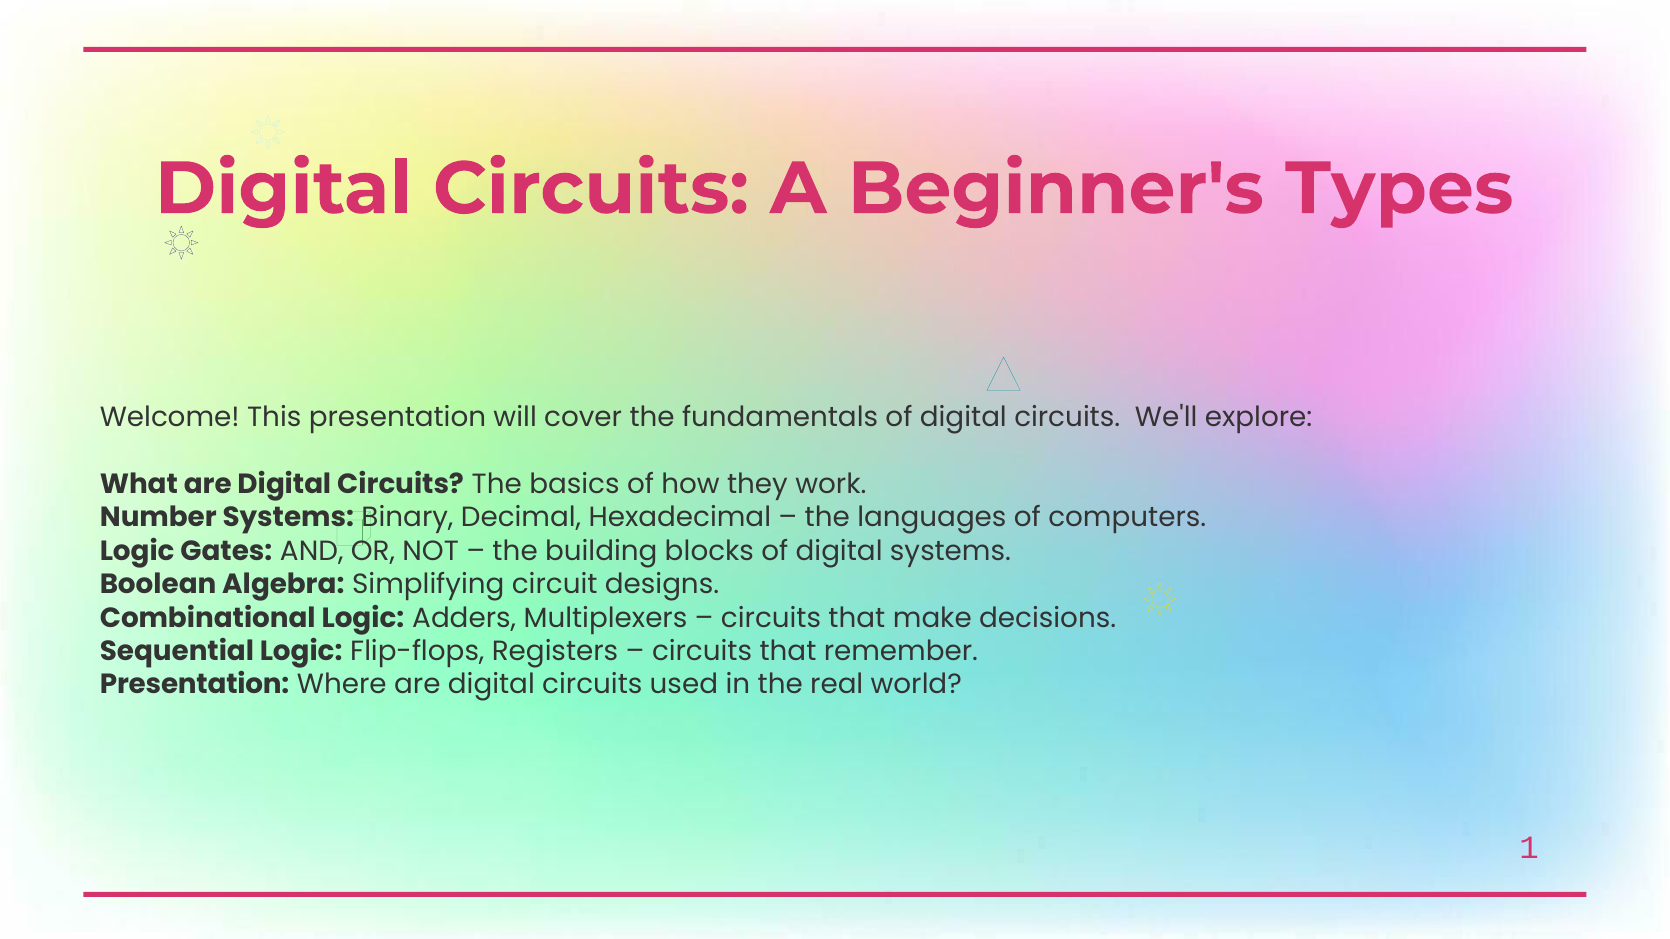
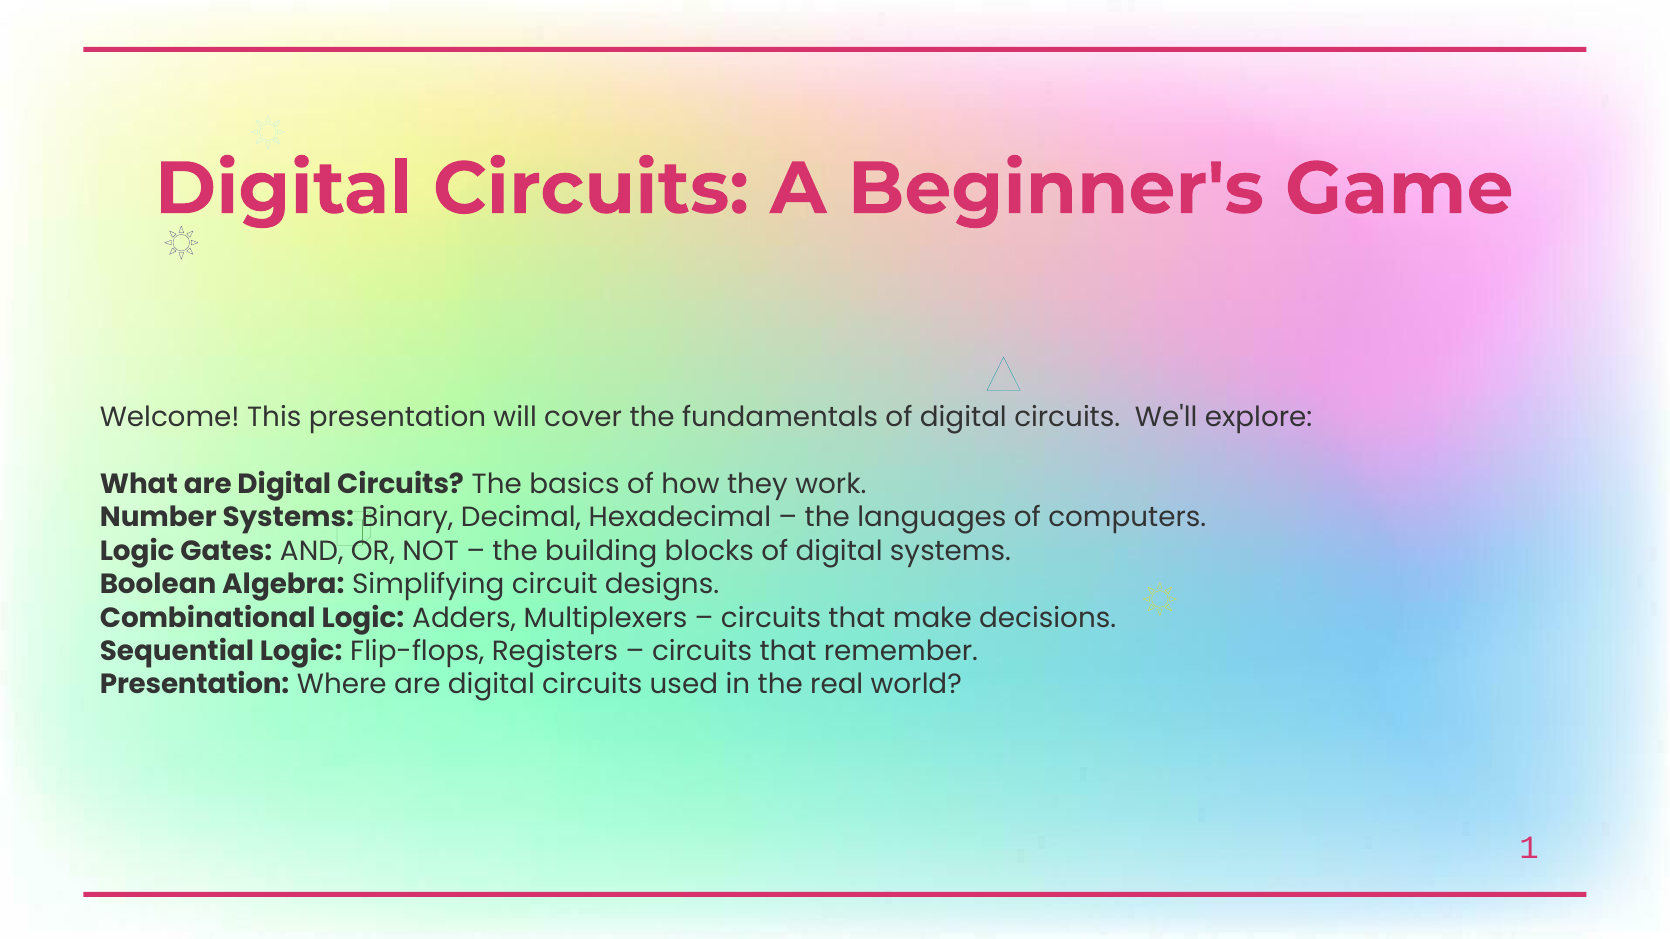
Types: Types -> Game
